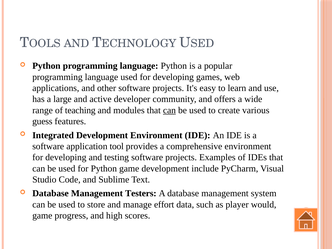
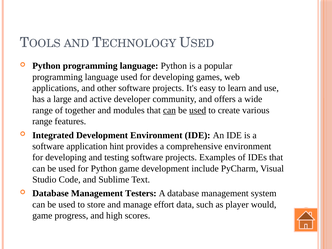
teaching: teaching -> together
used at (198, 110) underline: none -> present
guess at (42, 121): guess -> range
tool: tool -> hint
